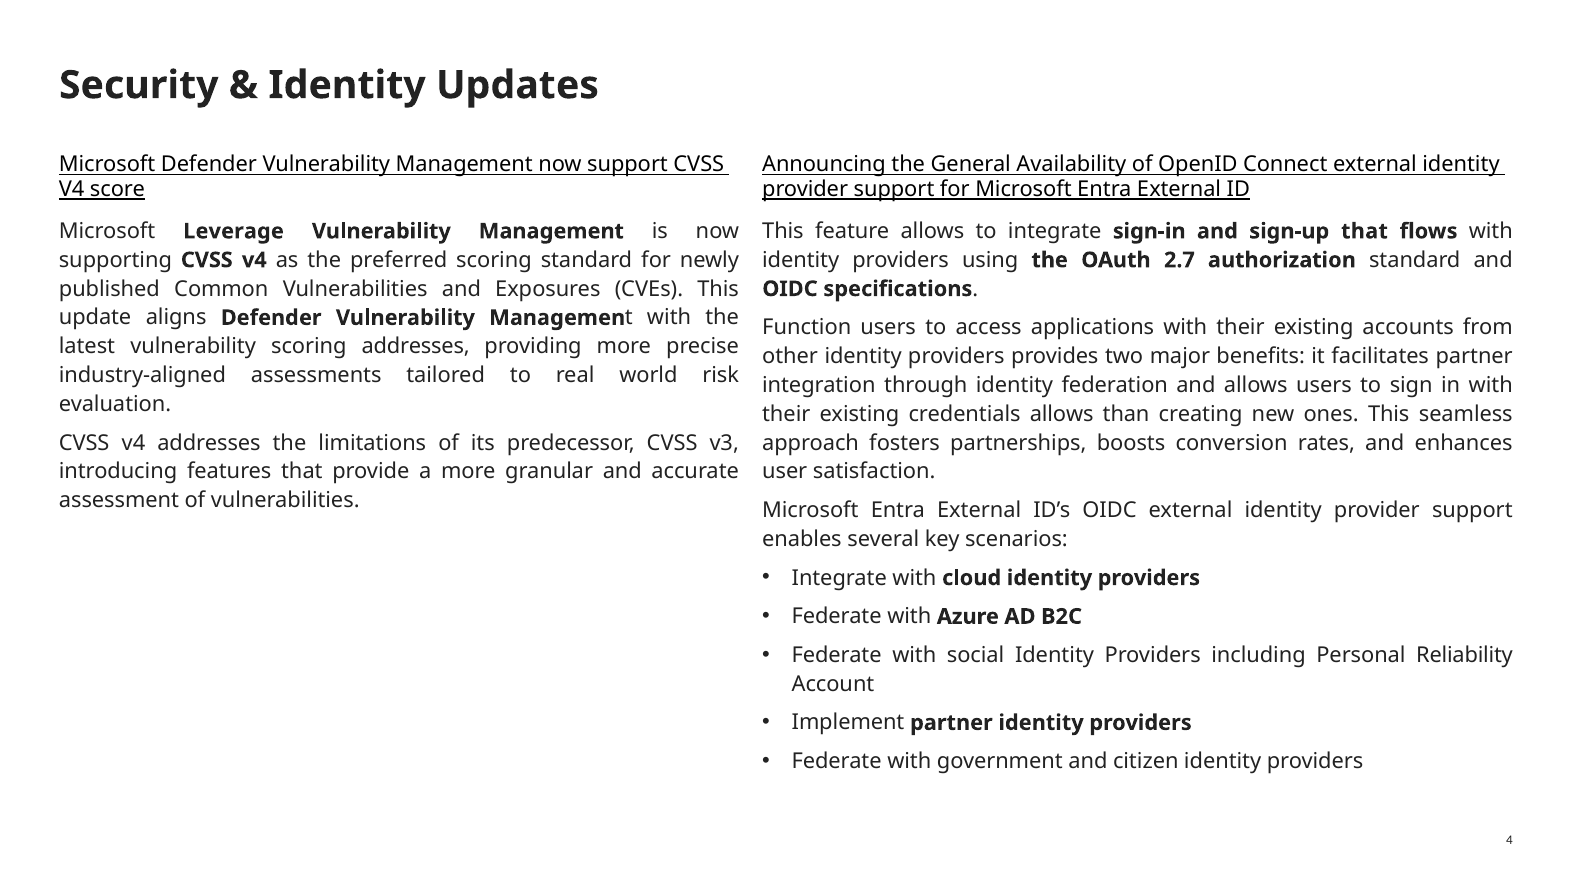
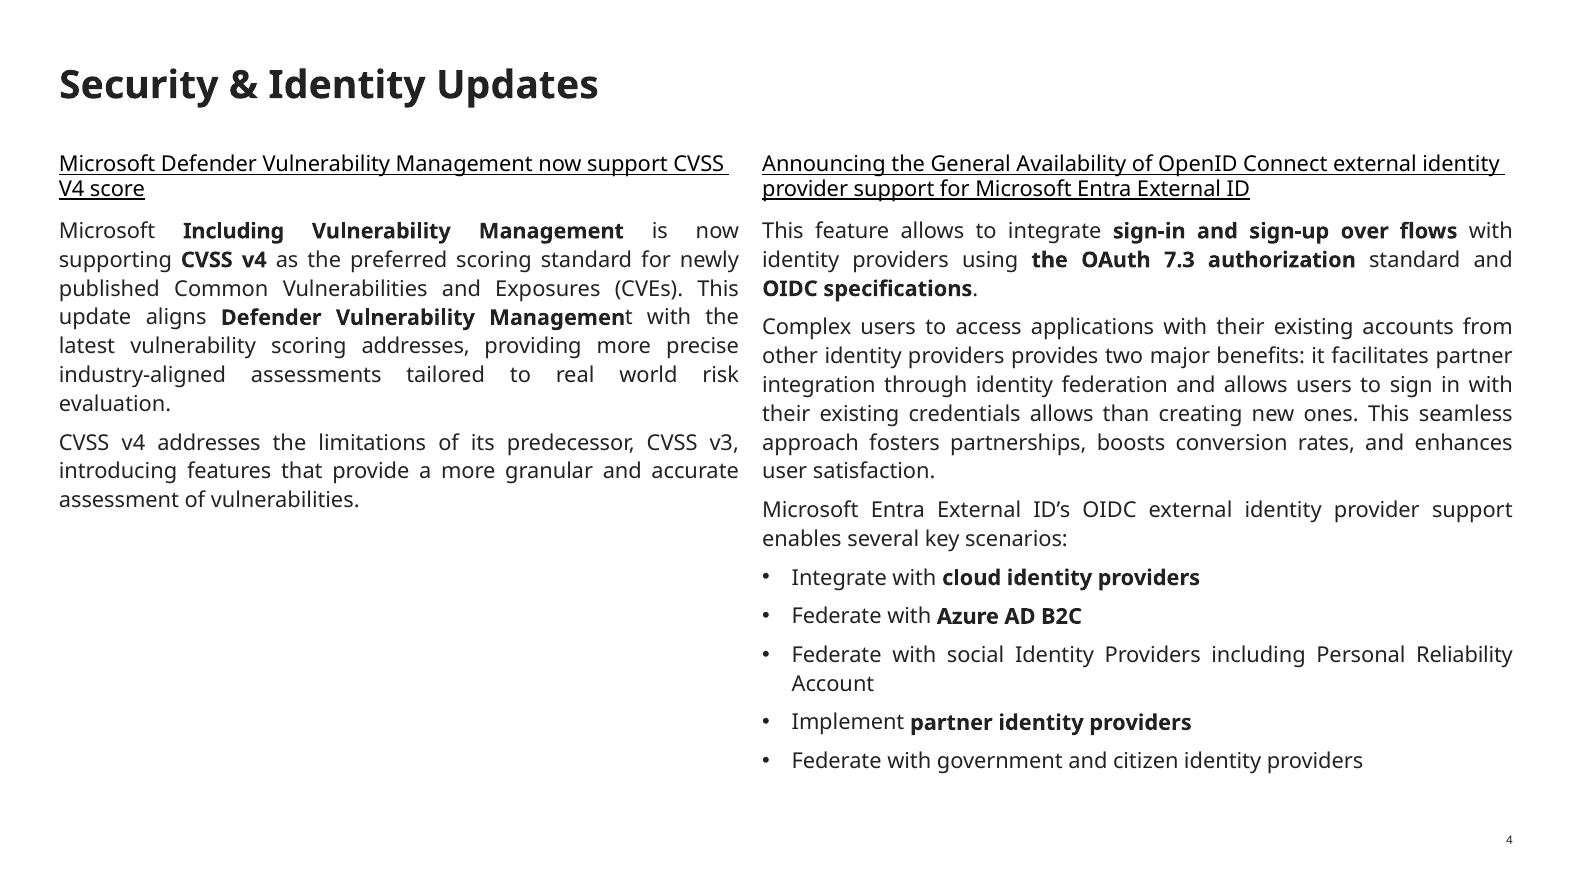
Microsoft Leverage: Leverage -> Including
sign-up that: that -> over
2.7: 2.7 -> 7.3
Function: Function -> Complex
